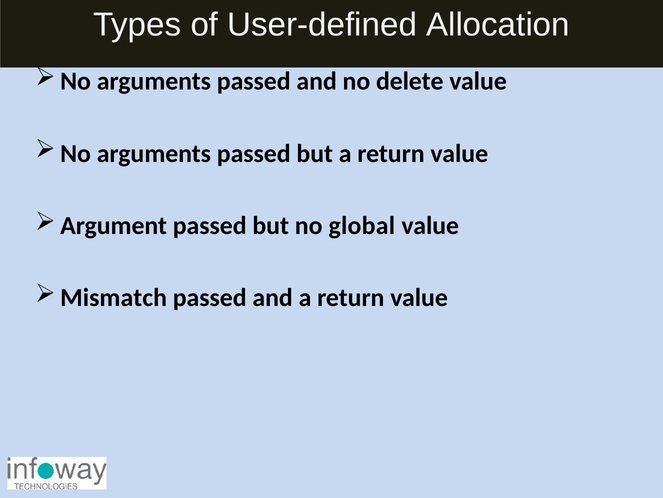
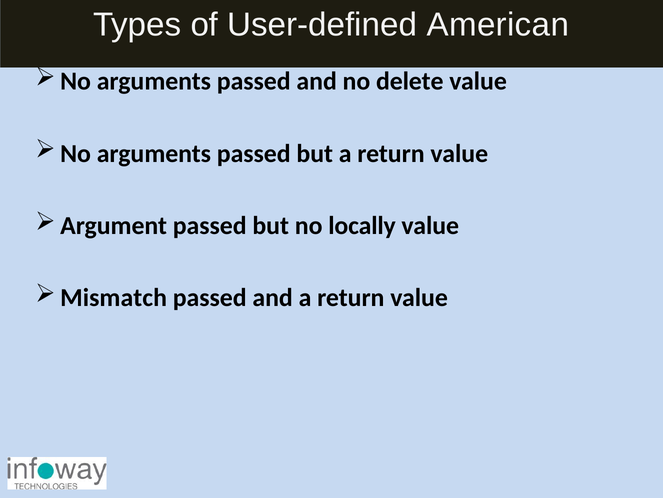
Allocation: Allocation -> American
global: global -> locally
